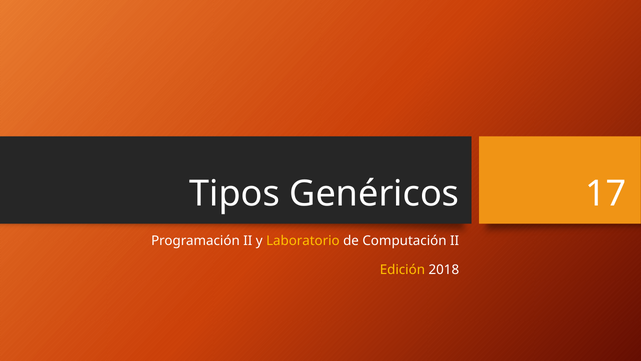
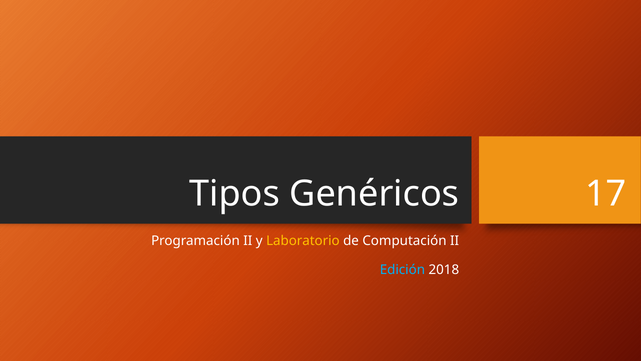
Edición colour: yellow -> light blue
